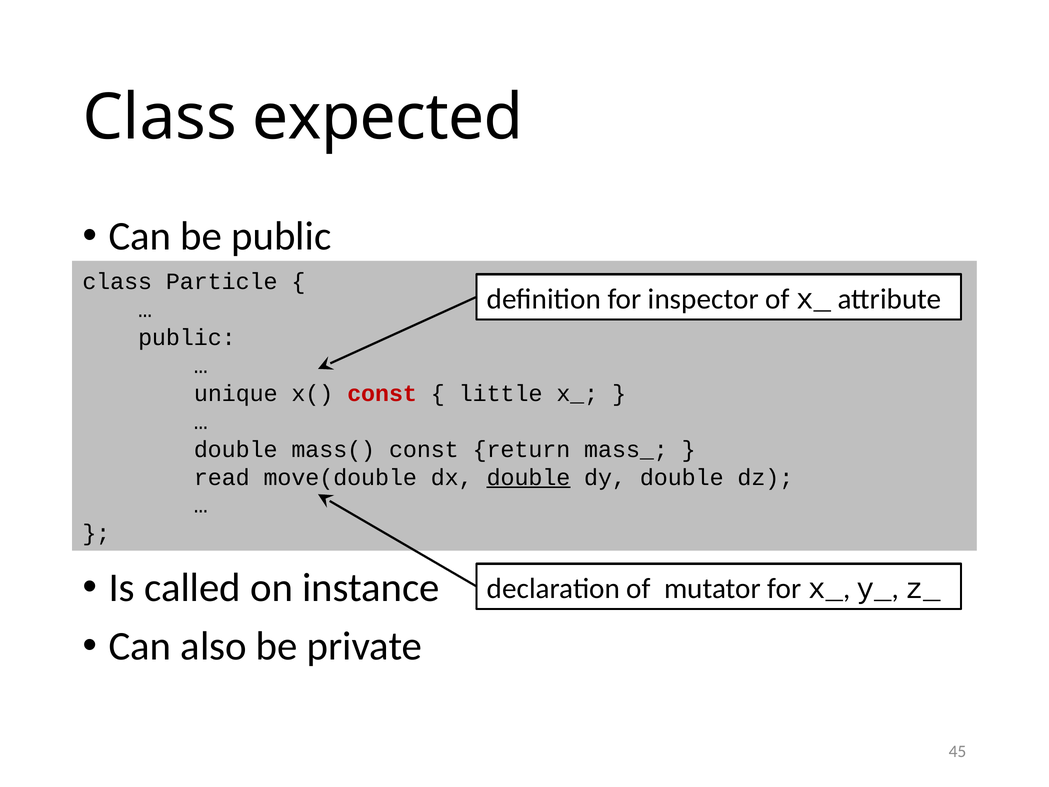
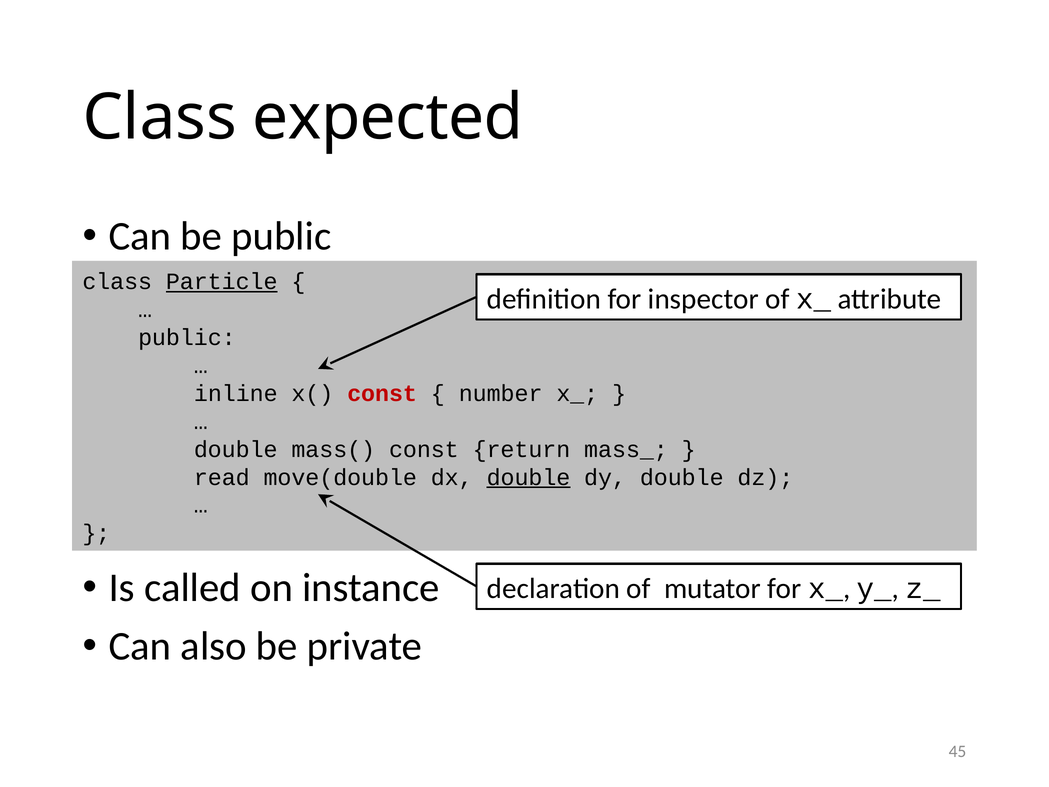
Particle underline: none -> present
unique: unique -> inline
little: little -> number
